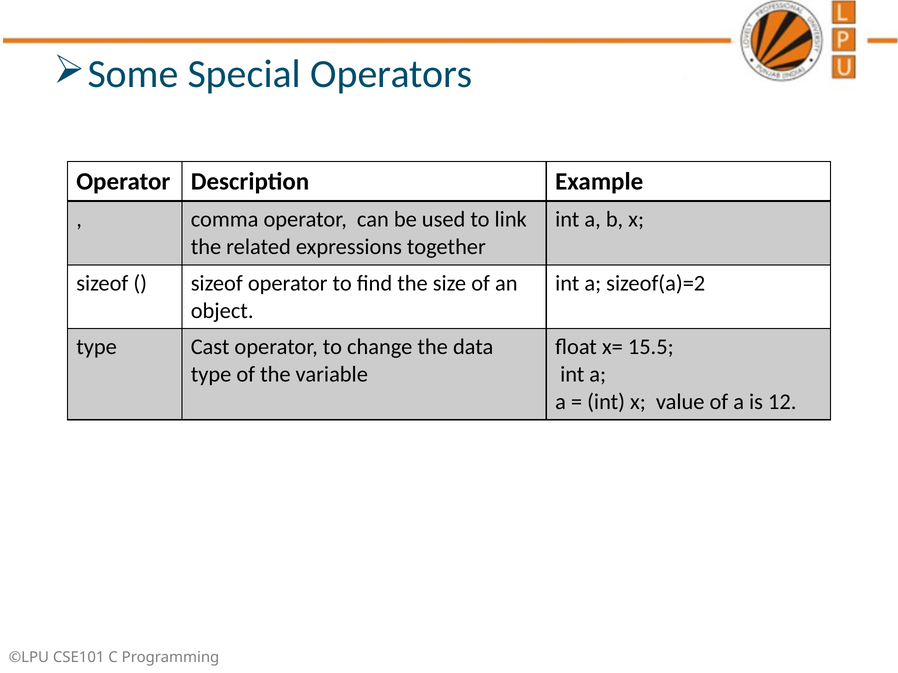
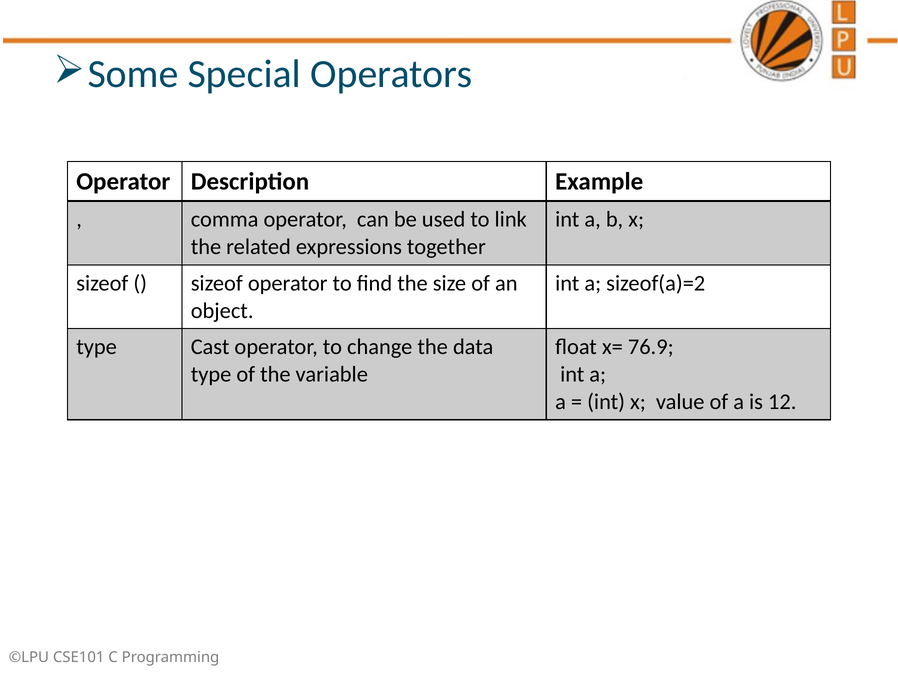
15.5: 15.5 -> 76.9
